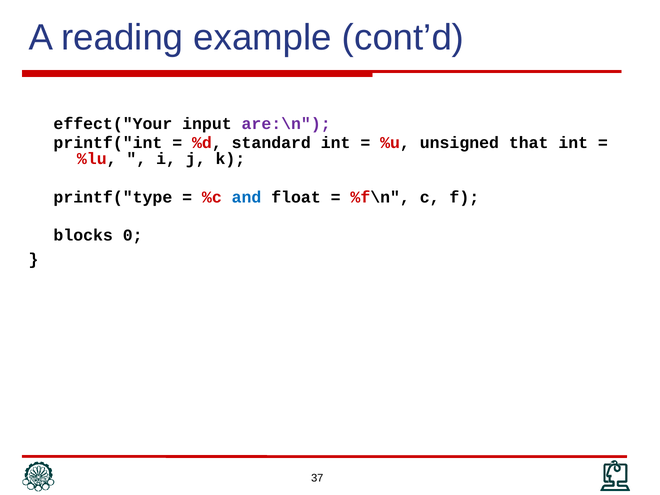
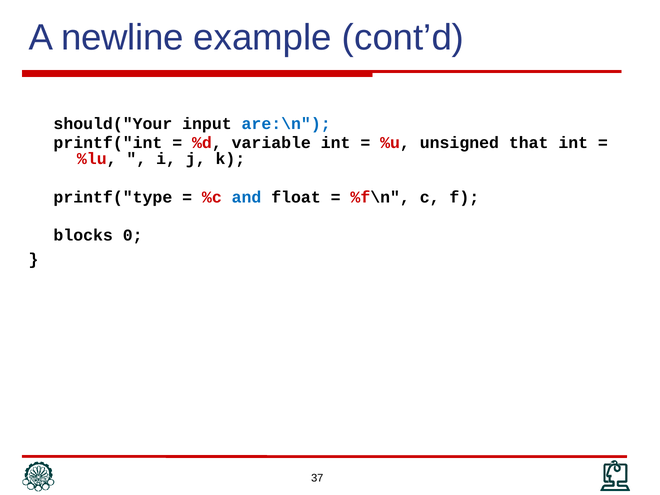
reading: reading -> newline
effect("Your: effect("Your -> should("Your
are:\n colour: purple -> blue
standard: standard -> variable
